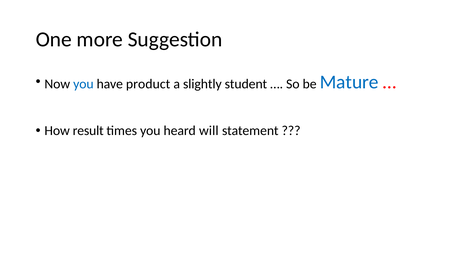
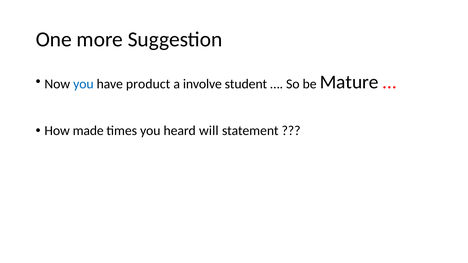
slightly: slightly -> involve
Mature colour: blue -> black
result: result -> made
